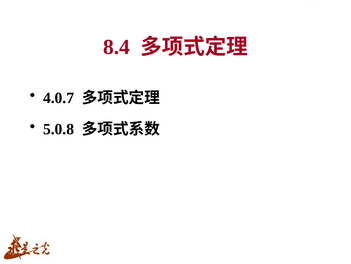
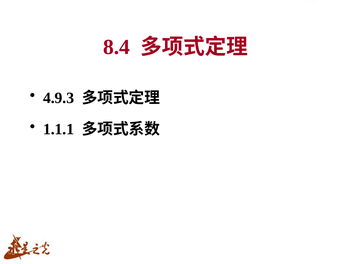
4.0.7: 4.0.7 -> 4.9.3
5.0.8: 5.0.8 -> 1.1.1
